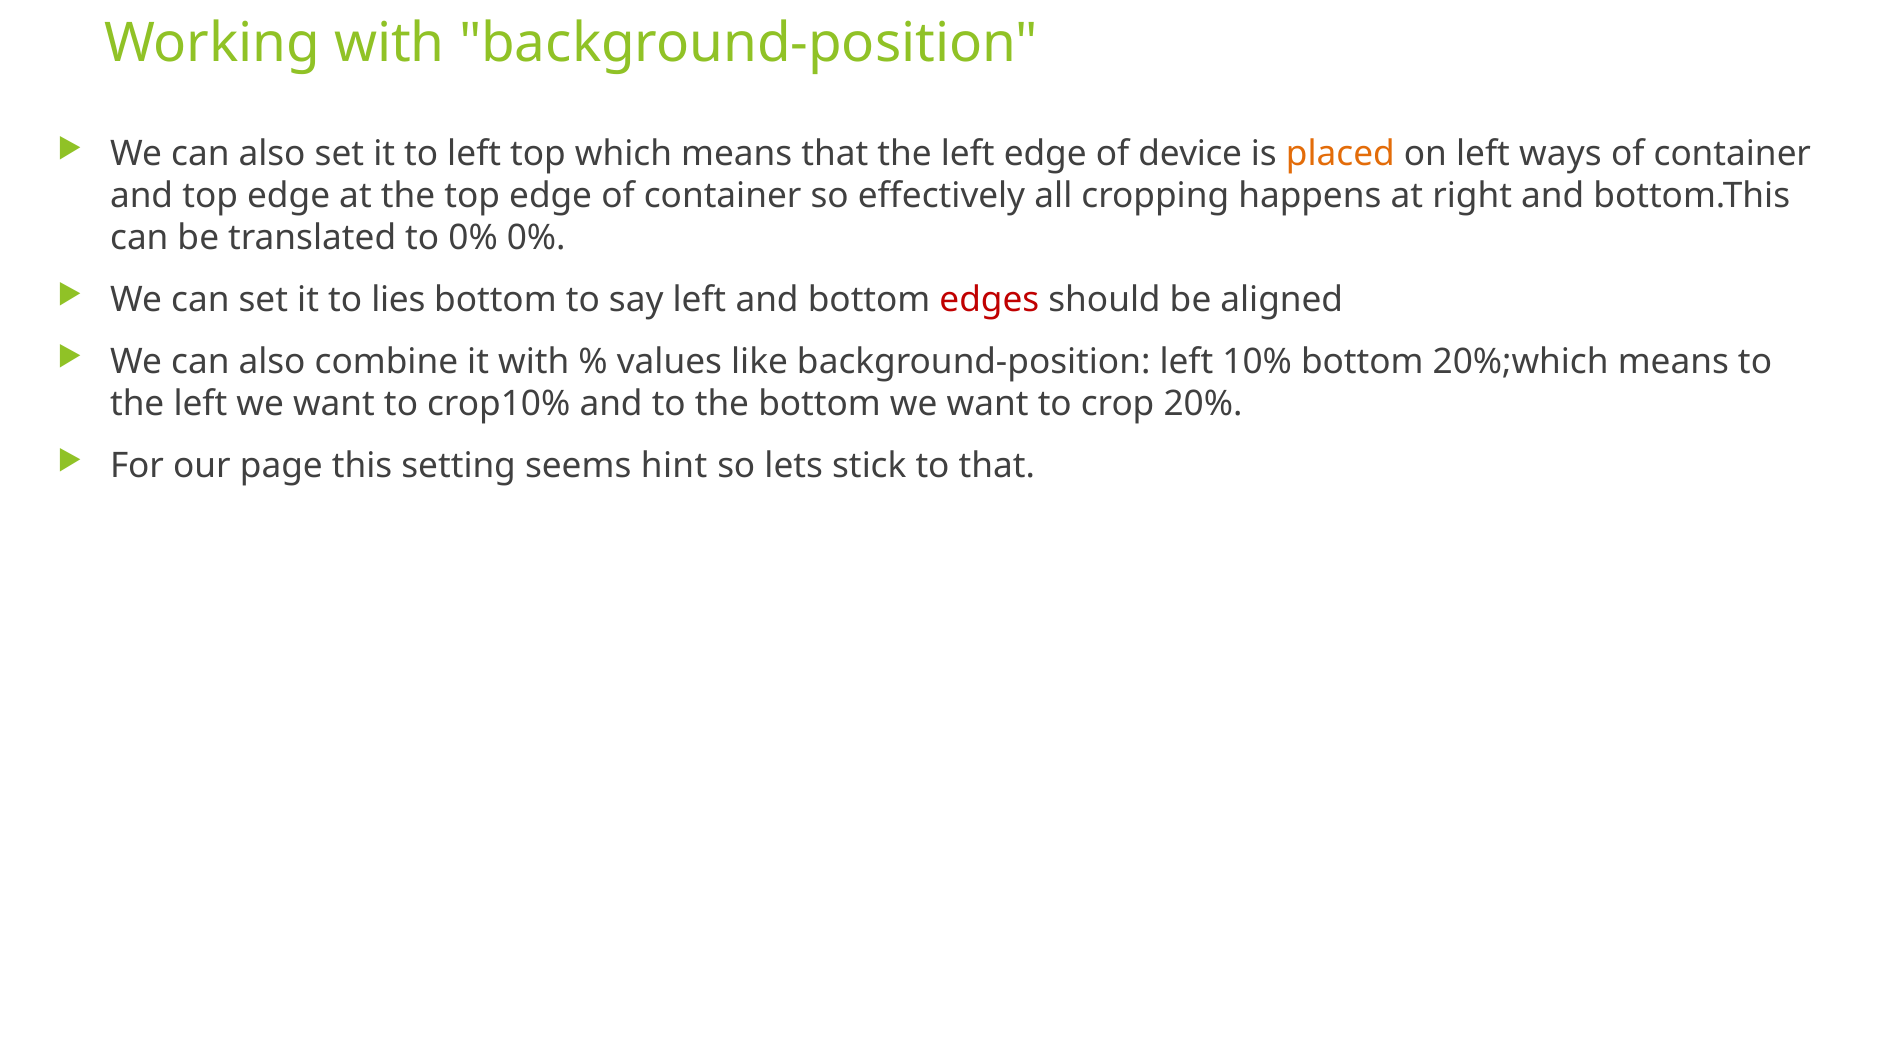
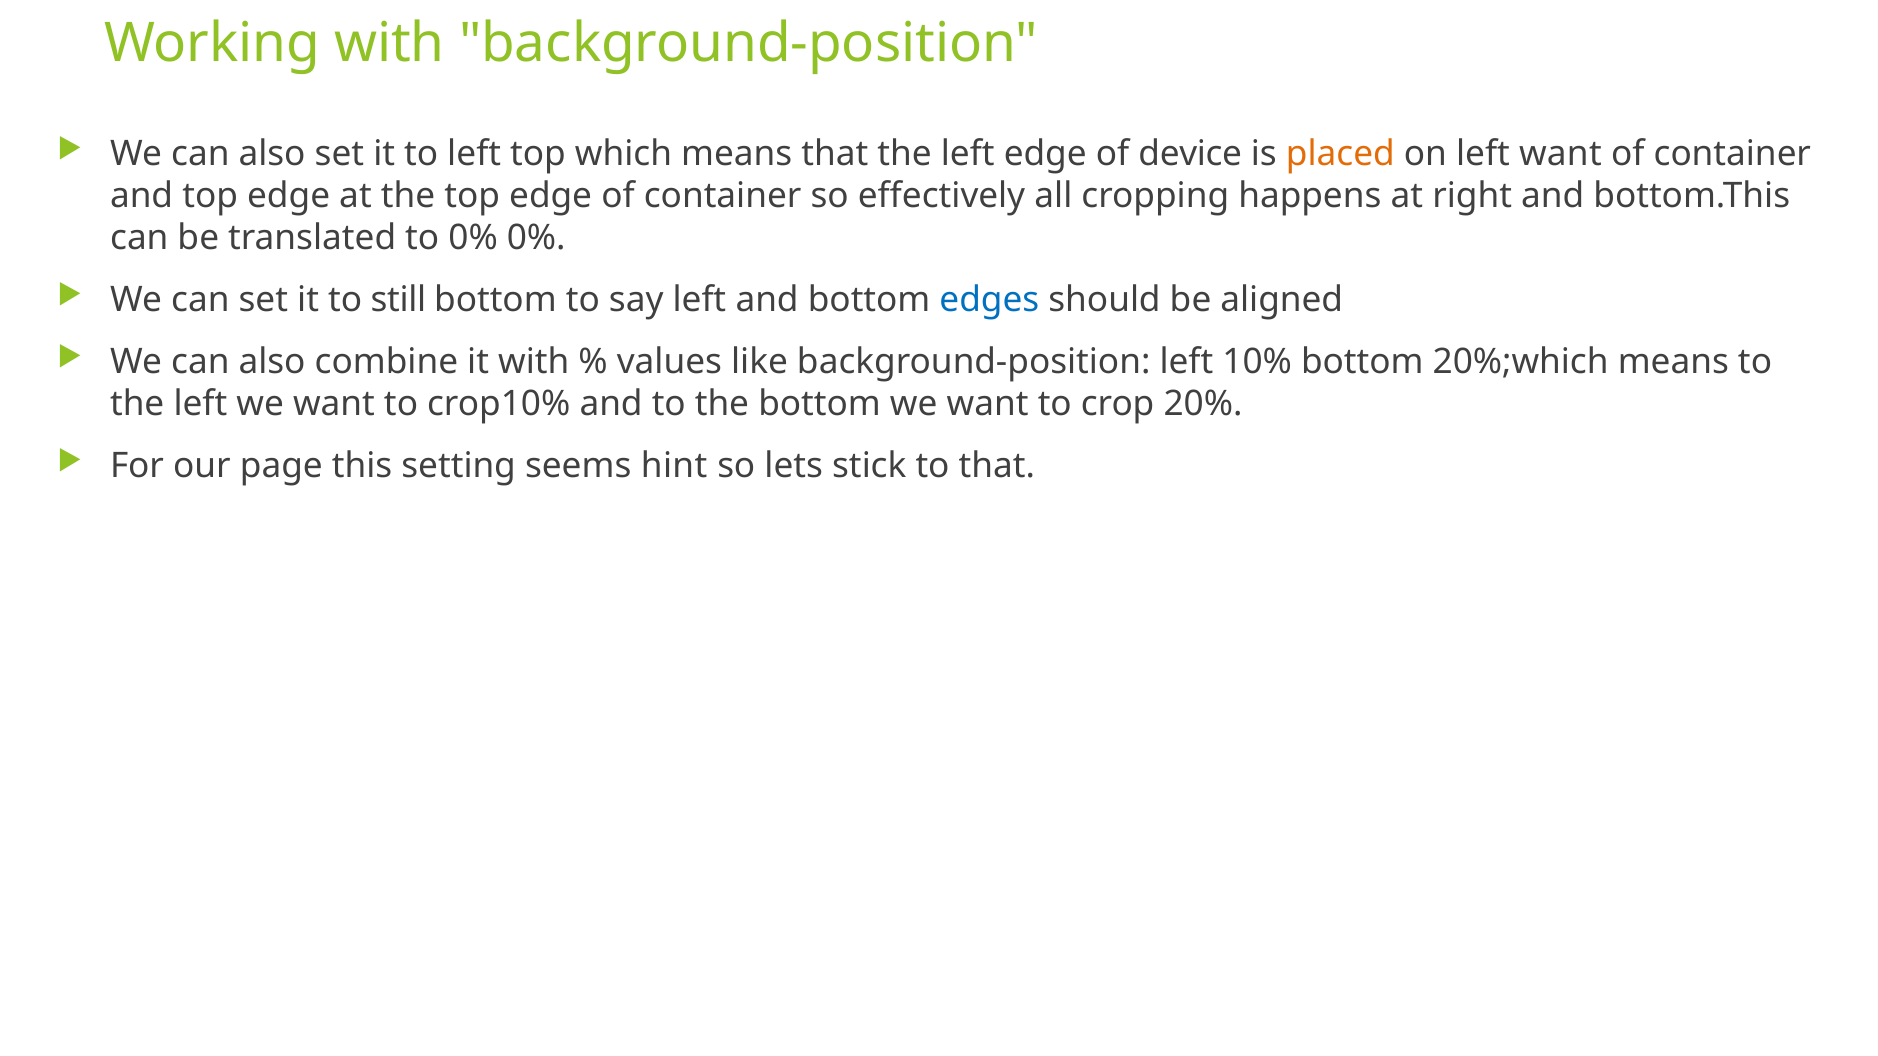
left ways: ways -> want
lies: lies -> still
edges colour: red -> blue
